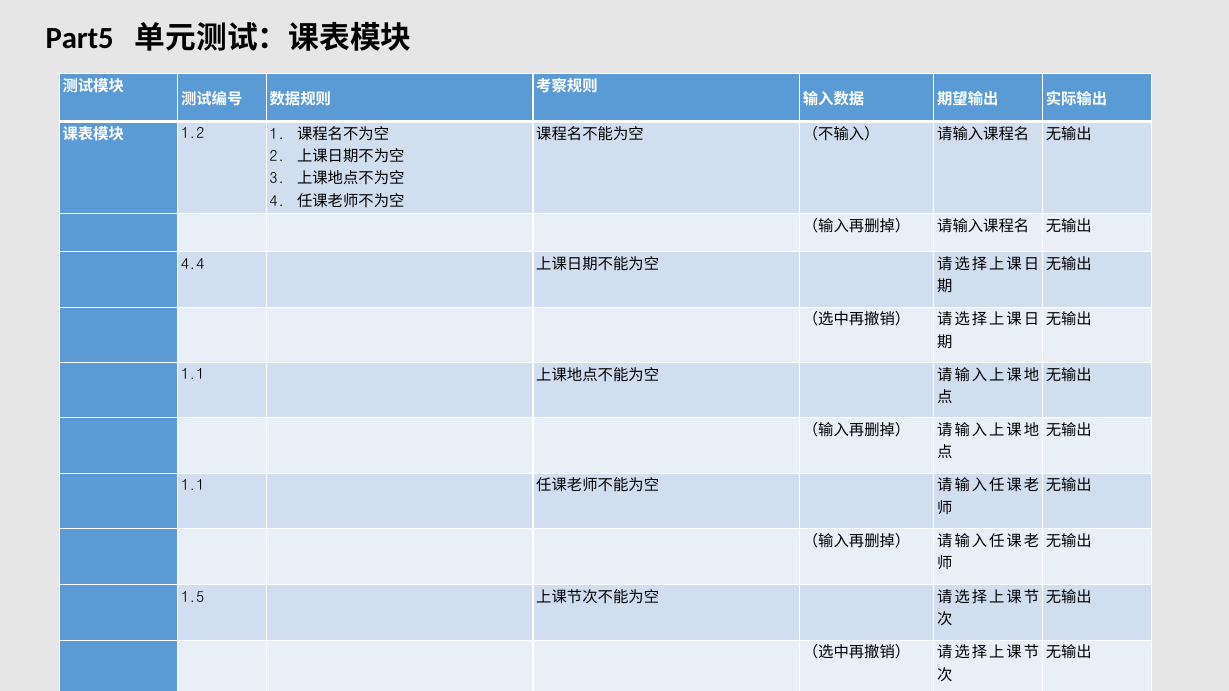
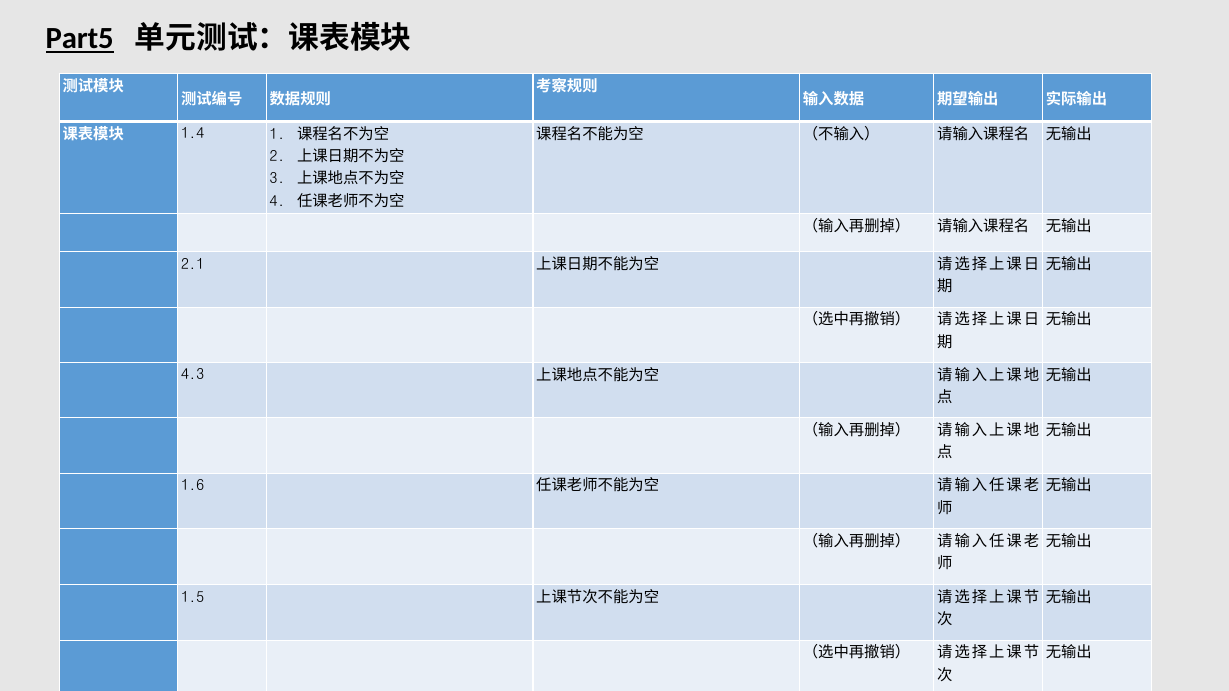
Part5 underline: none -> present
1.2: 1.2 -> 1.4
4.4: 4.4 -> 2.1
1.1 at (193, 375): 1.1 -> 4.3
1.1 at (193, 486): 1.1 -> 1.6
